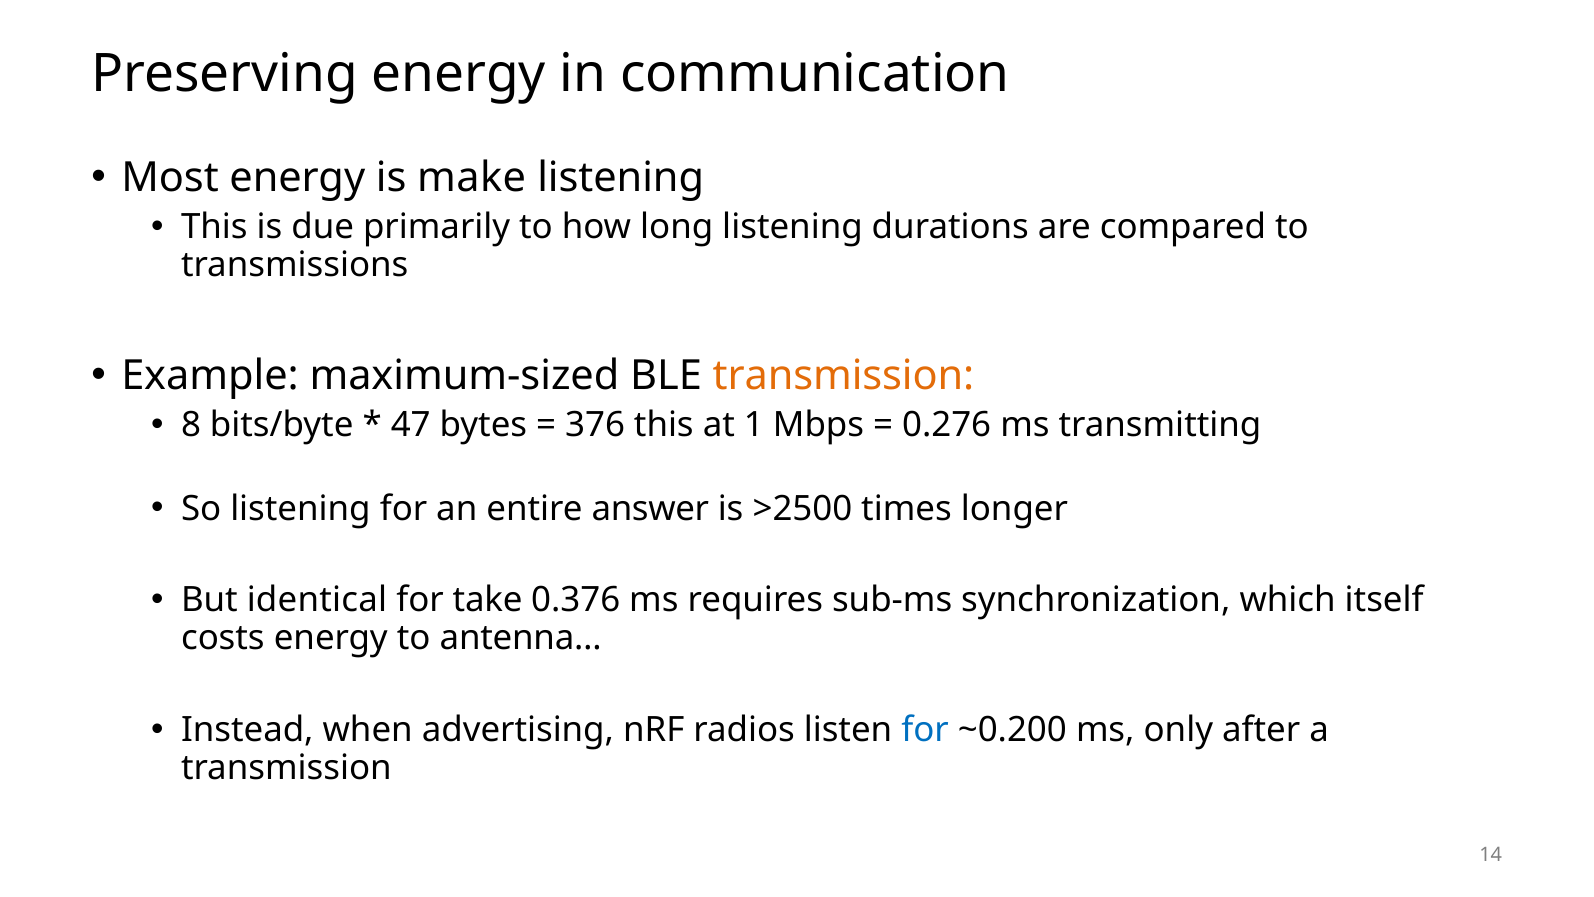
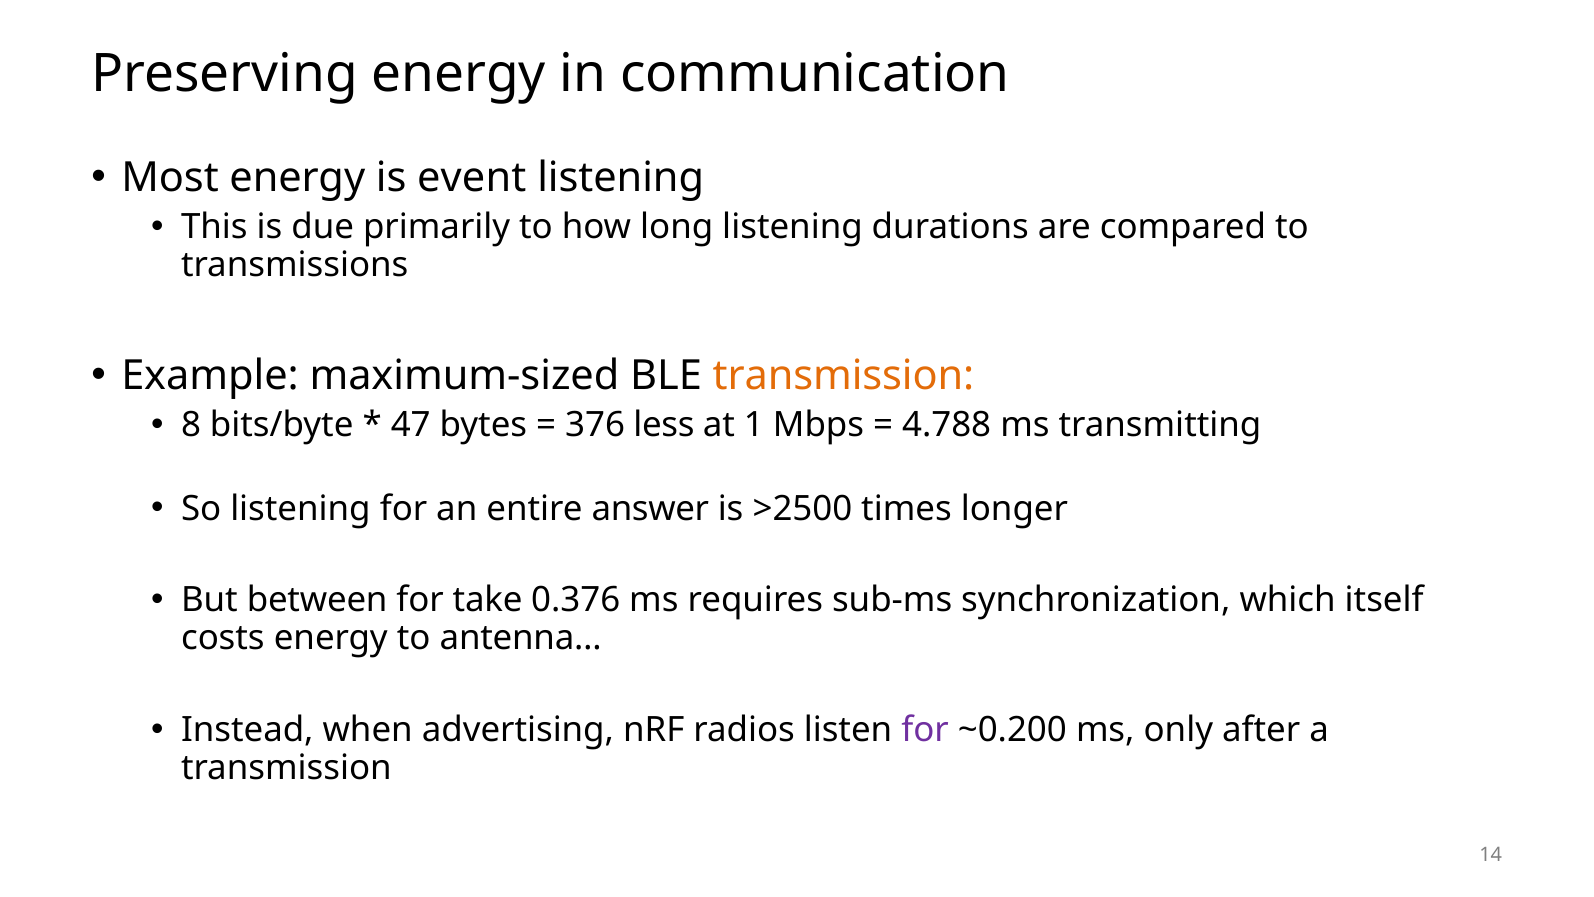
make: make -> event
376 this: this -> less
0.276: 0.276 -> 4.788
identical: identical -> between
for at (925, 730) colour: blue -> purple
